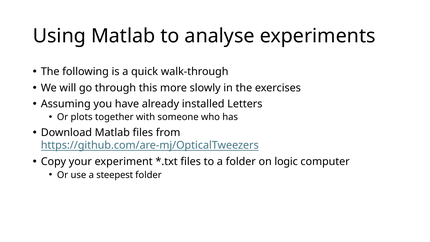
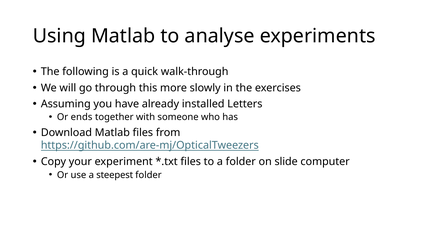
plots: plots -> ends
logic: logic -> slide
